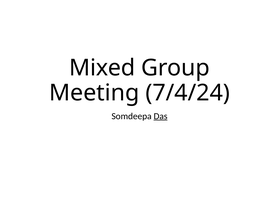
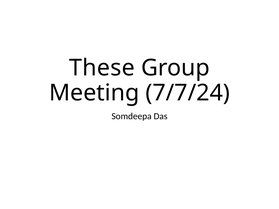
Mixed: Mixed -> These
7/4/24: 7/4/24 -> 7/7/24
Das underline: present -> none
